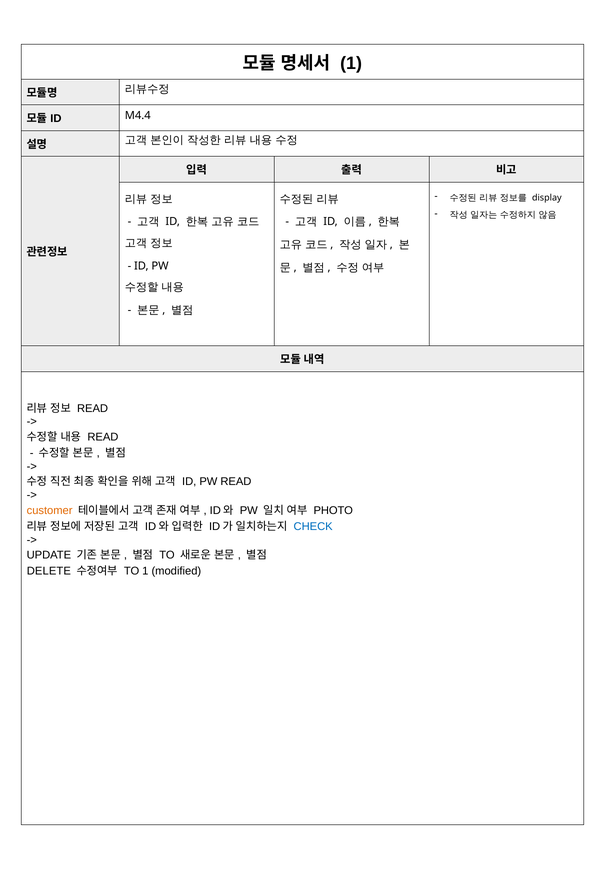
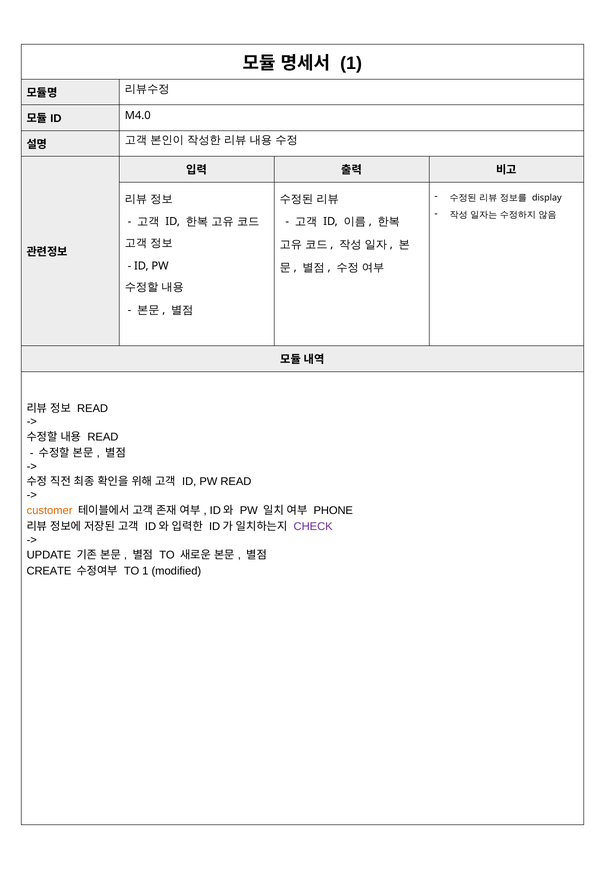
M4.4: M4.4 -> M4.0
PHOTO: PHOTO -> PHONE
CHECK colour: blue -> purple
DELETE: DELETE -> CREATE
